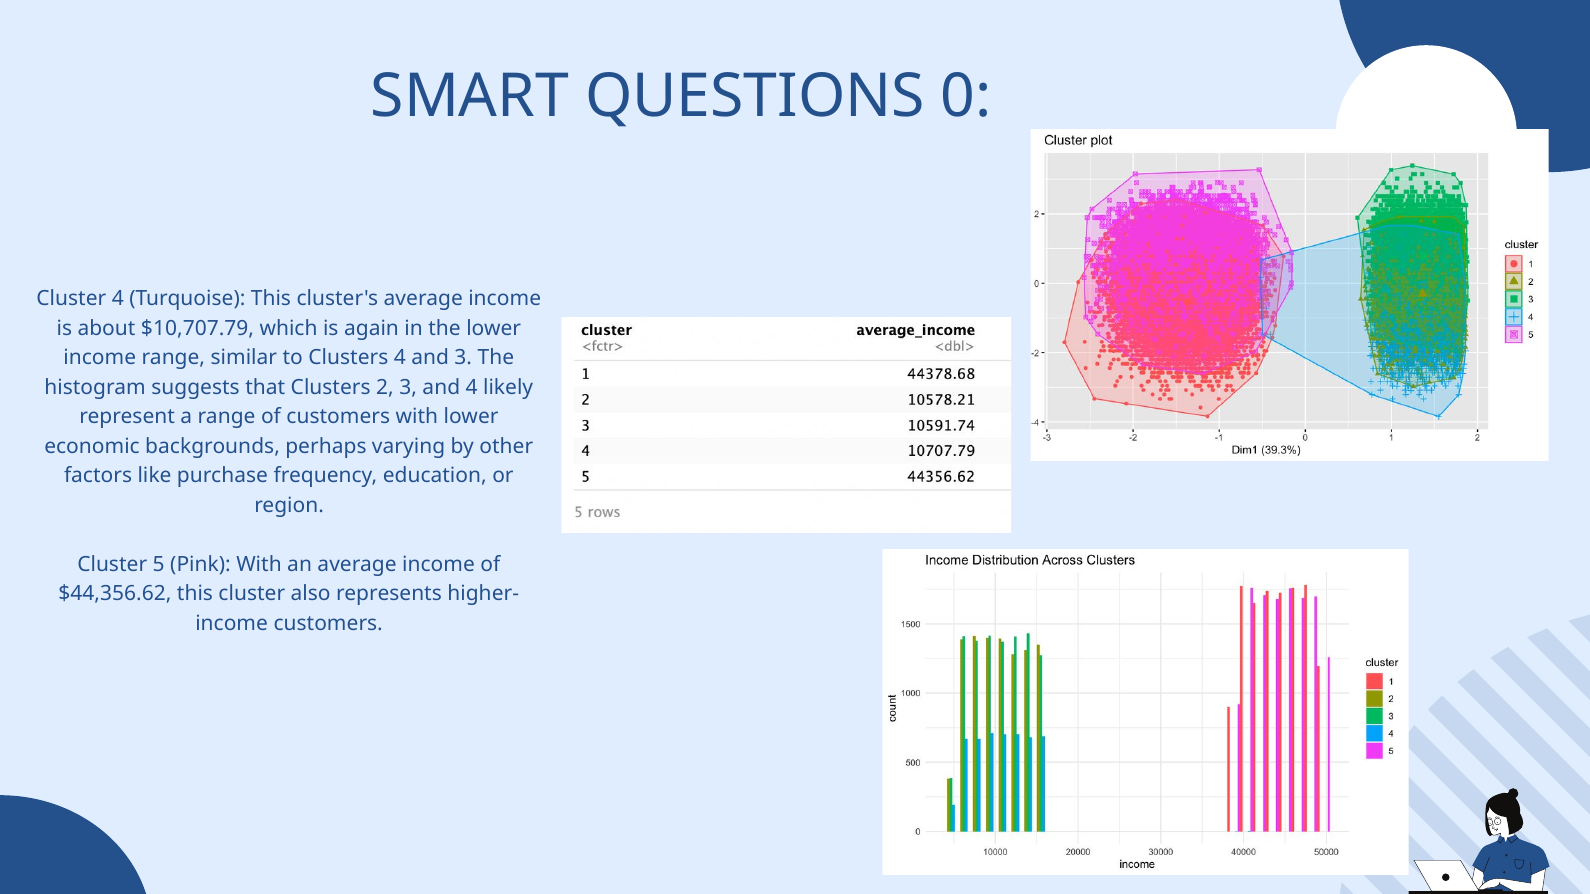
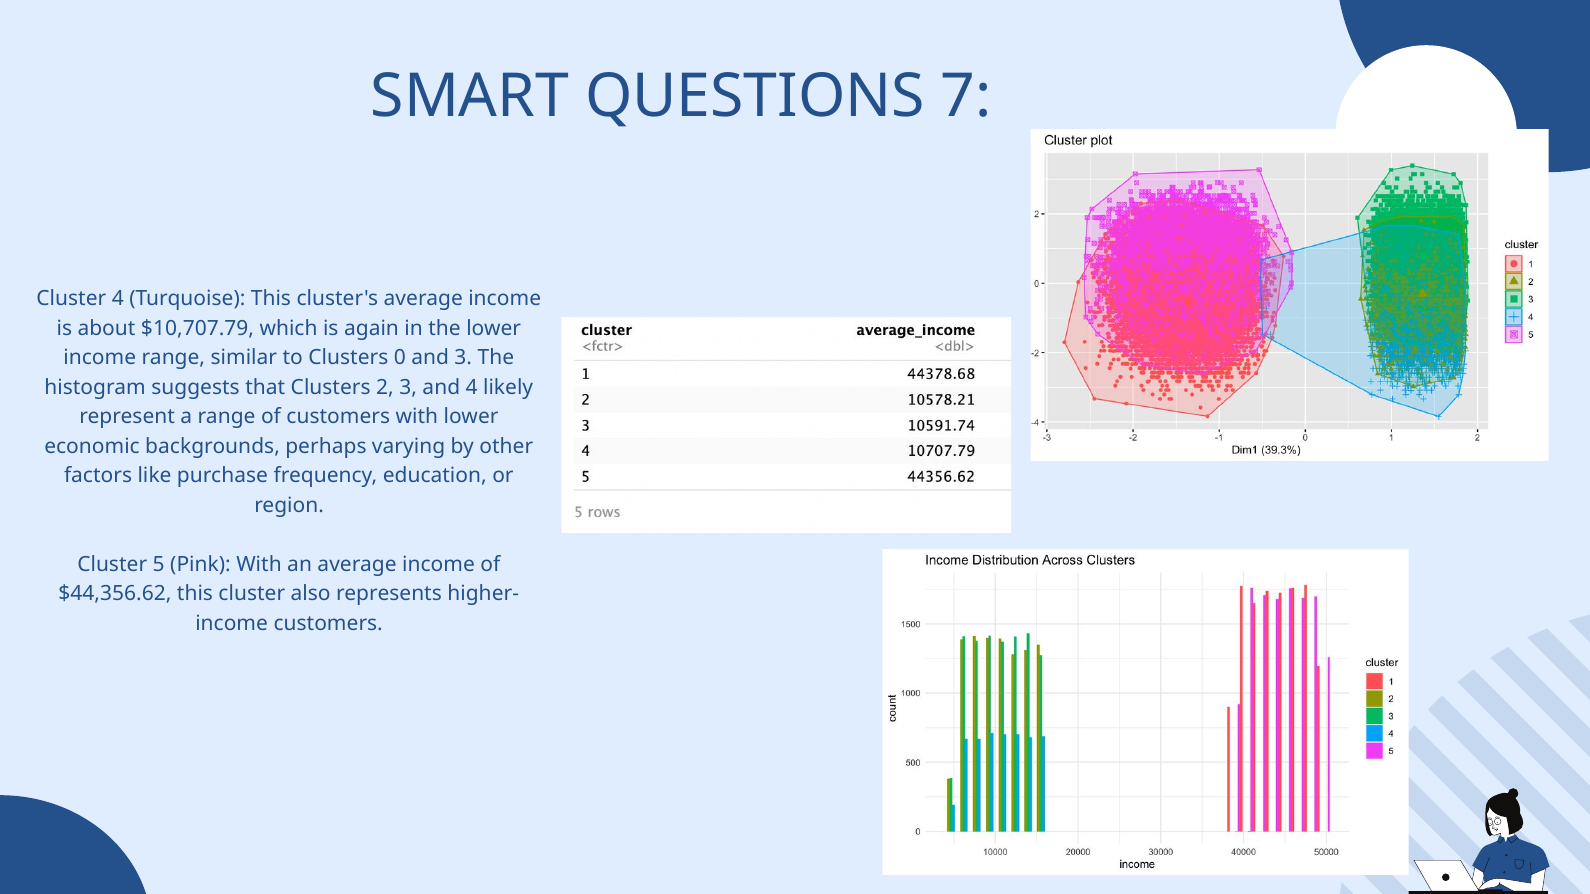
0: 0 -> 7
Clusters 4: 4 -> 0
